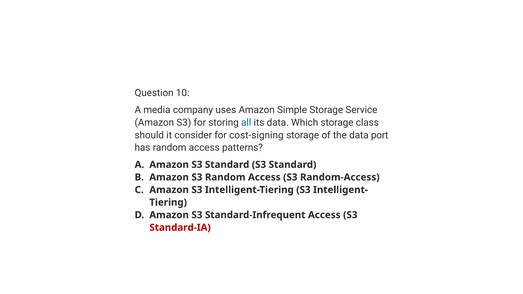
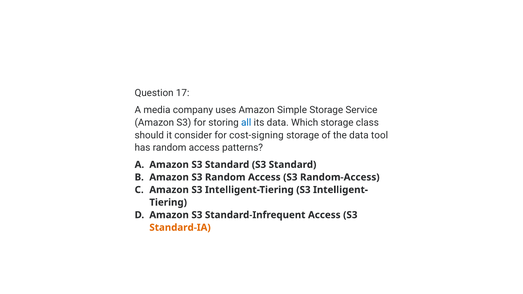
10: 10 -> 17
port: port -> tool
Standard-IA colour: red -> orange
